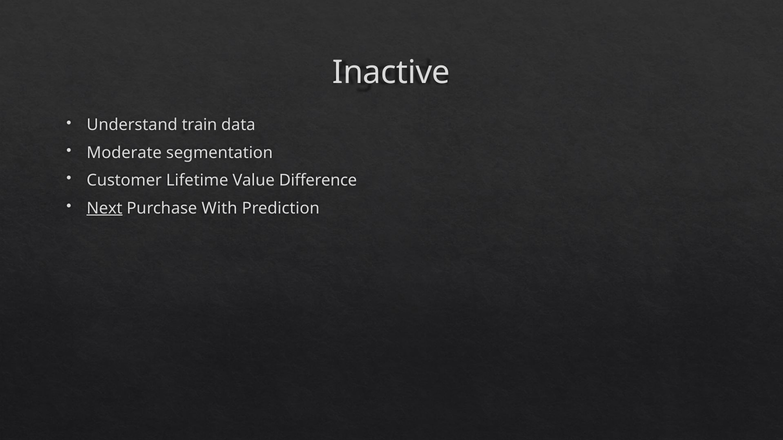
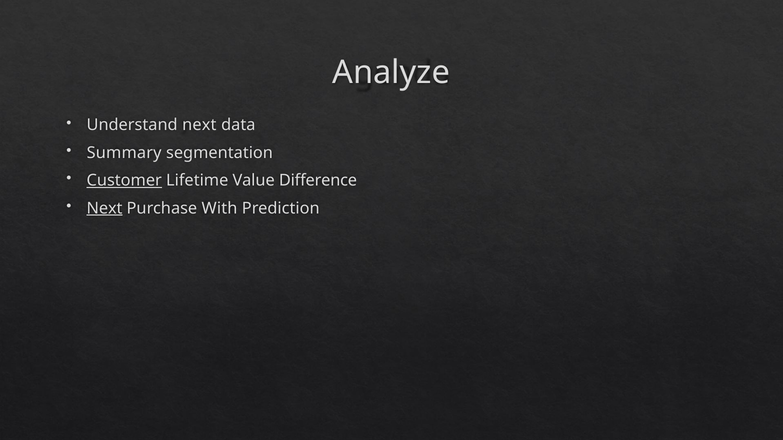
Inactive: Inactive -> Analyze
Understand train: train -> next
Moderate: Moderate -> Summary
Customer underline: none -> present
